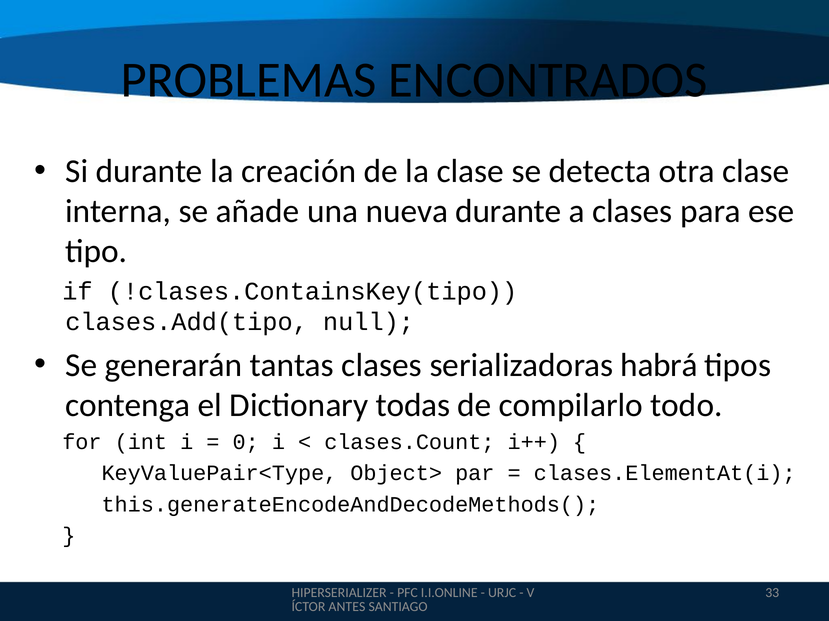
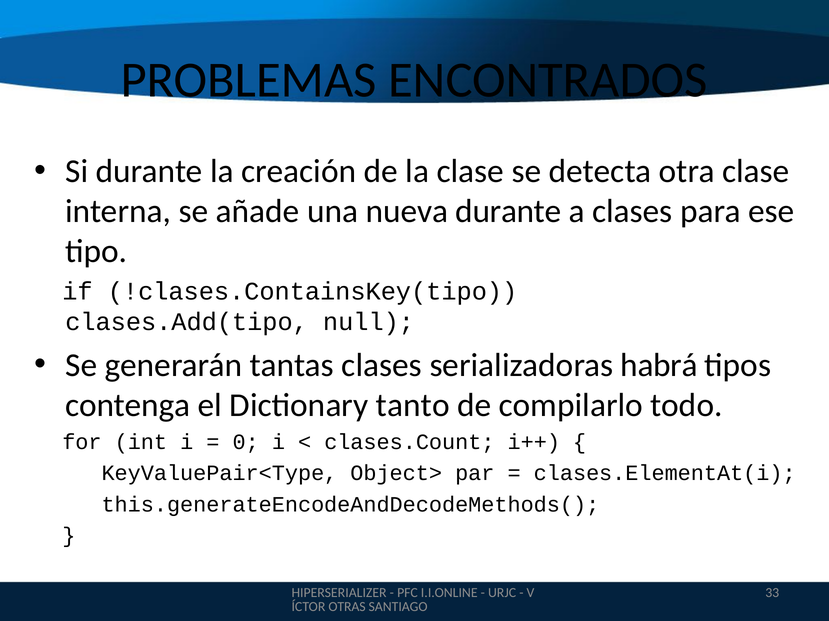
todas: todas -> tanto
ANTES: ANTES -> OTRAS
